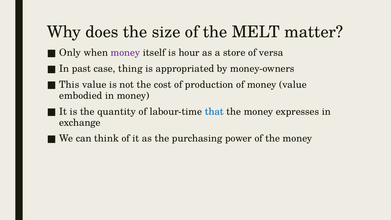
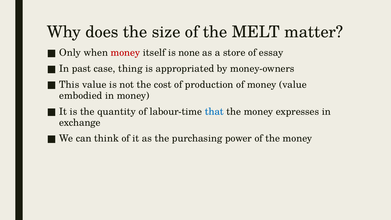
money at (125, 53) colour: purple -> red
hour: hour -> none
versa: versa -> essay
